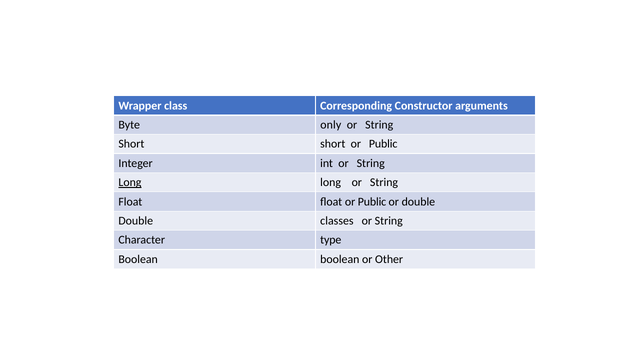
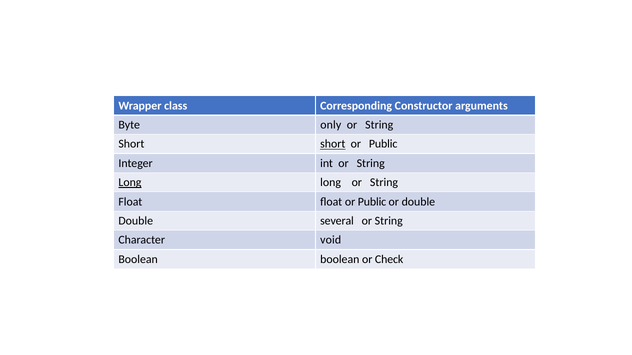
short at (333, 144) underline: none -> present
classes: classes -> several
type: type -> void
Other: Other -> Check
